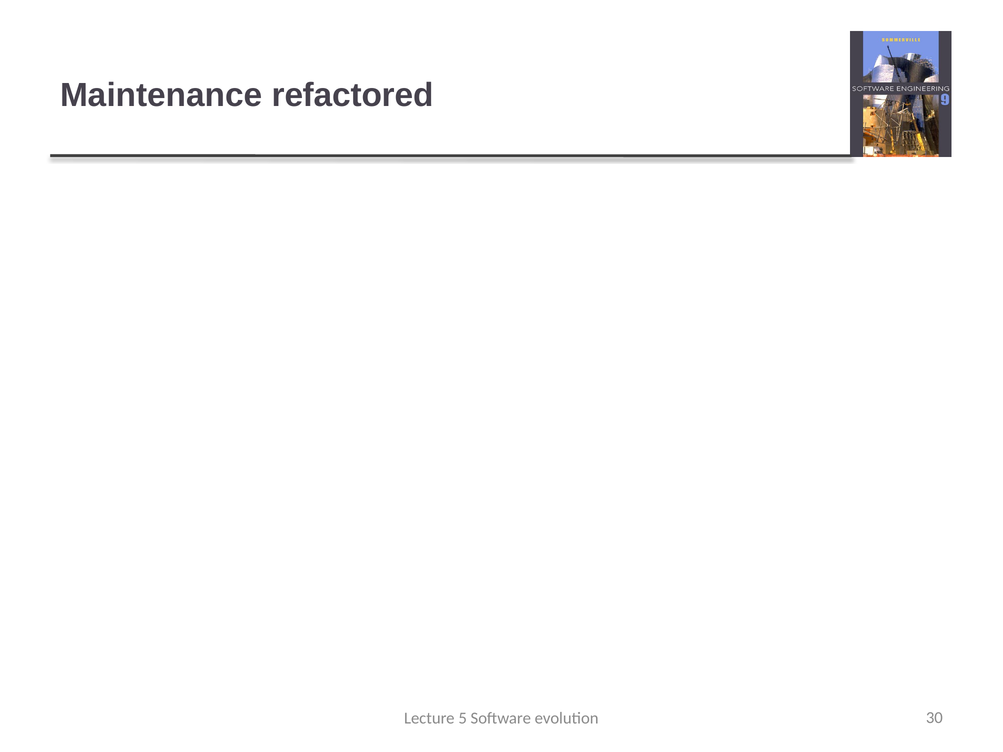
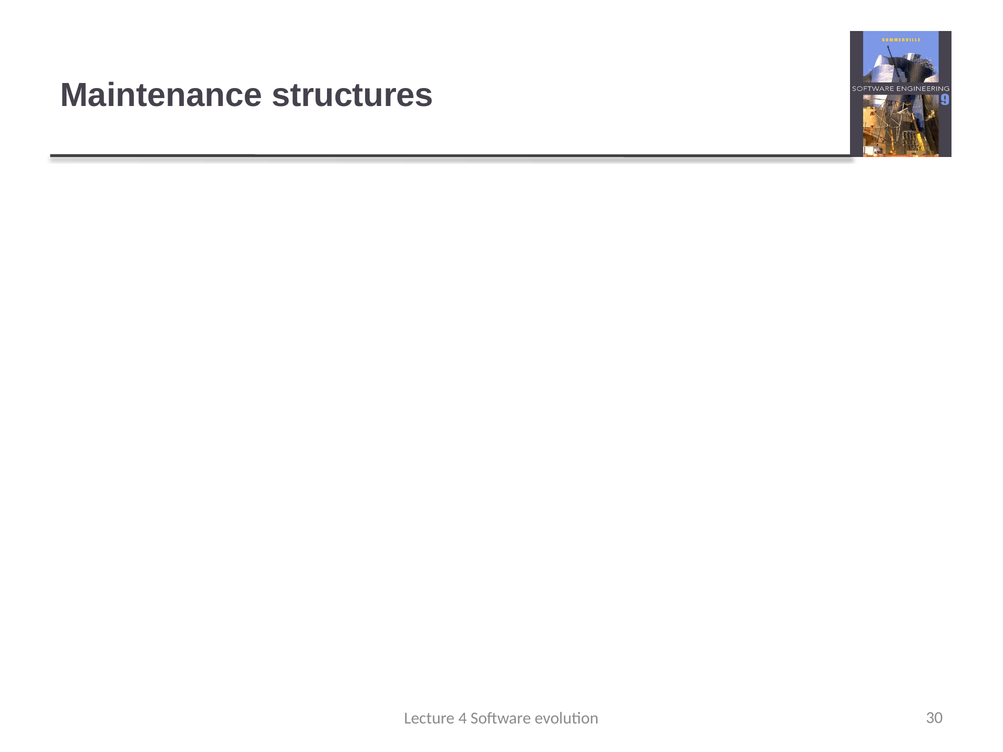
refactored: refactored -> structures
5: 5 -> 4
